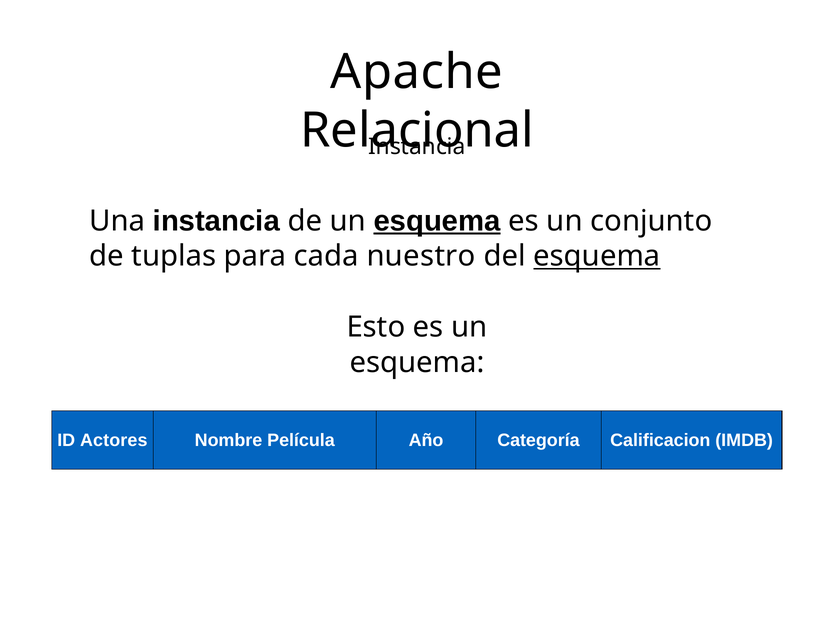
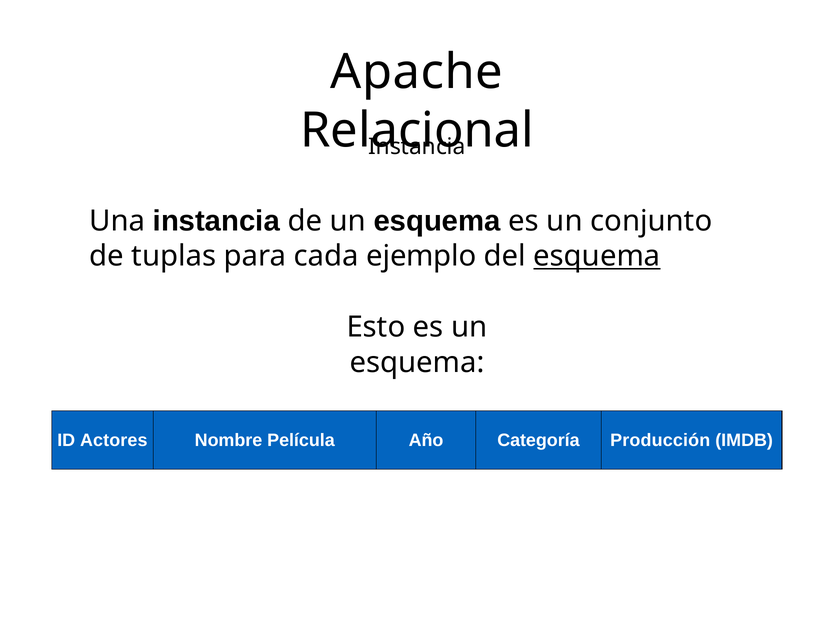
esquema at (437, 221) underline: present -> none
nuestro: nuestro -> ejemplo
Calificacion: Calificacion -> Producción
